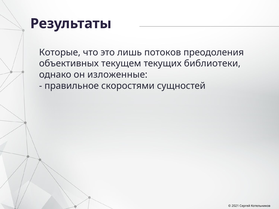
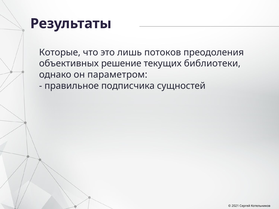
текущем: текущем -> решение
изложенные: изложенные -> параметром
скоростями: скоростями -> подписчика
